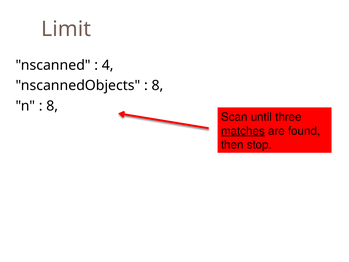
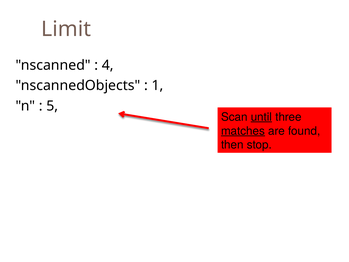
8 at (157, 86): 8 -> 1
8 at (52, 106): 8 -> 5
until underline: none -> present
